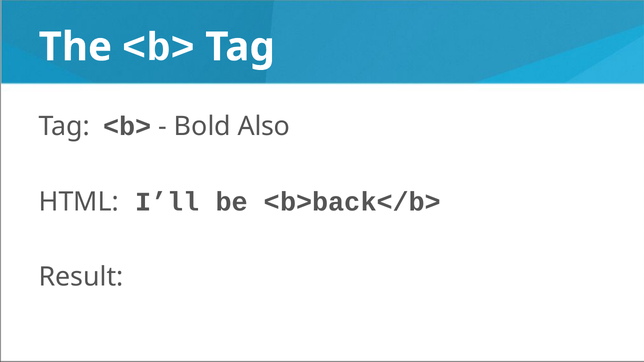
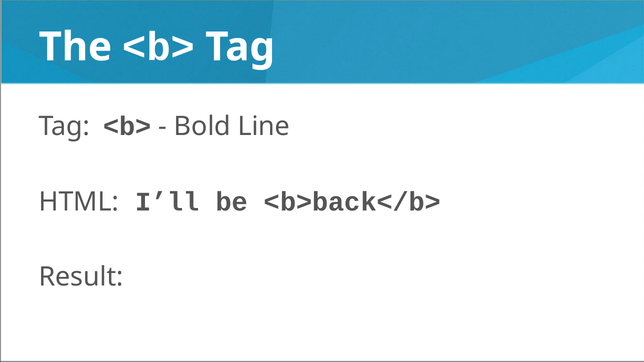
Also: Also -> Line
